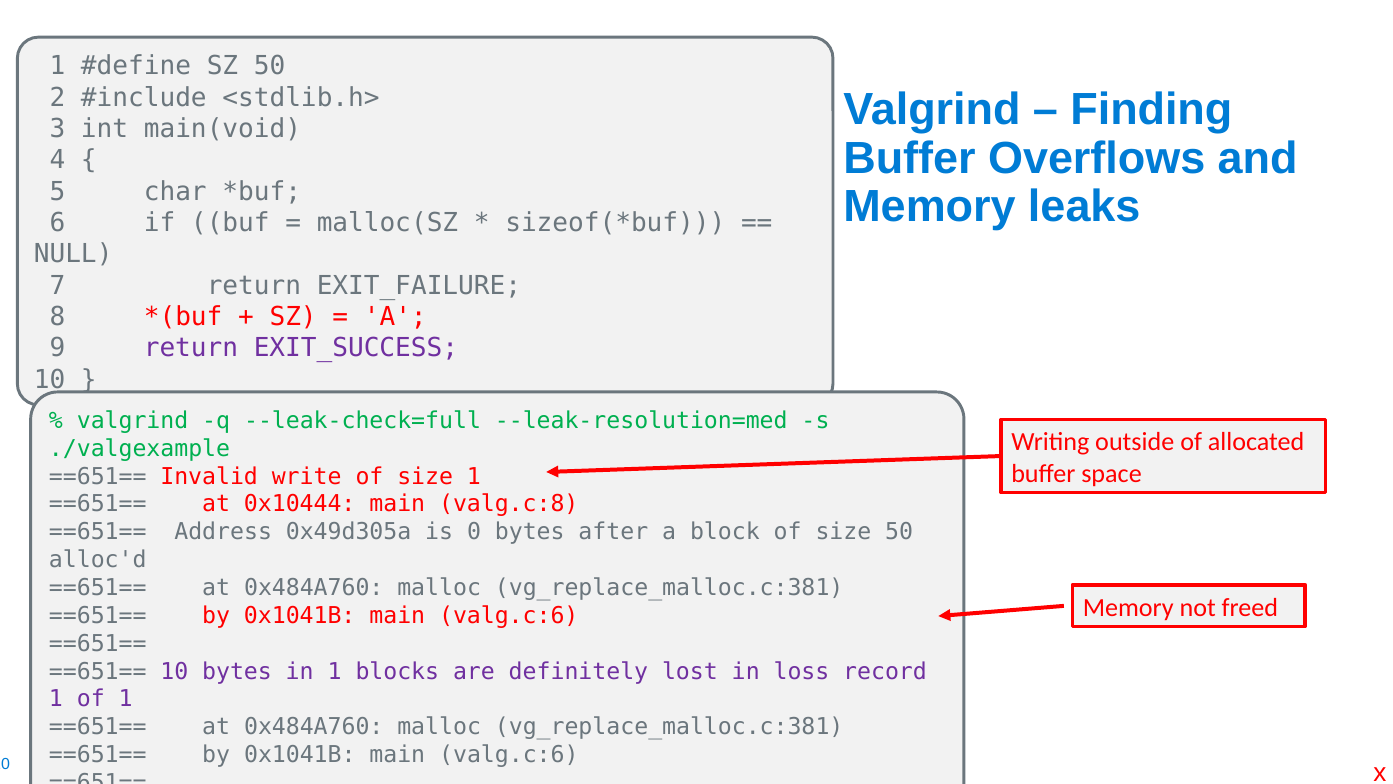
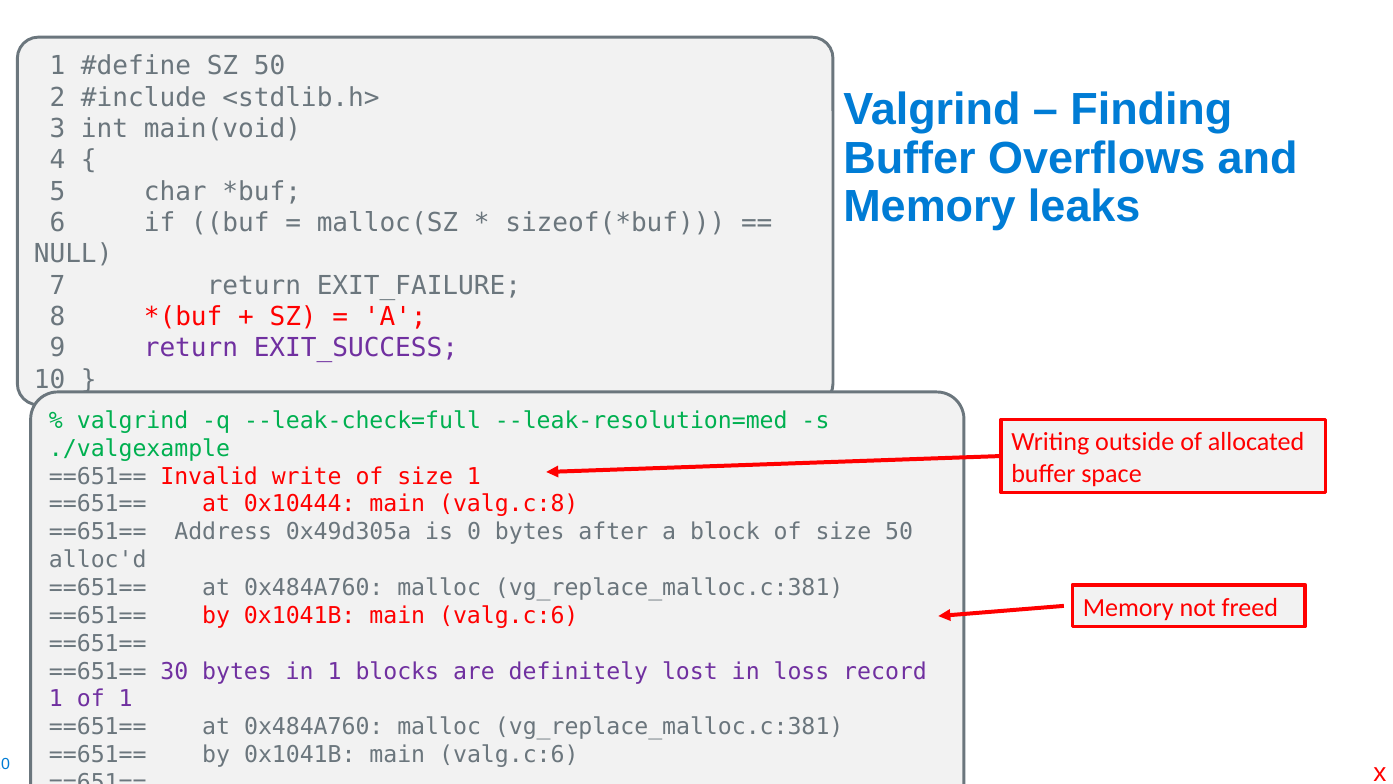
==651== 10: 10 -> 30
